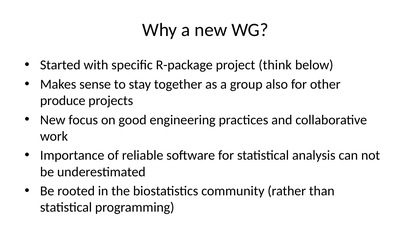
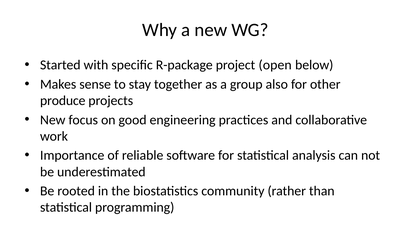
think: think -> open
